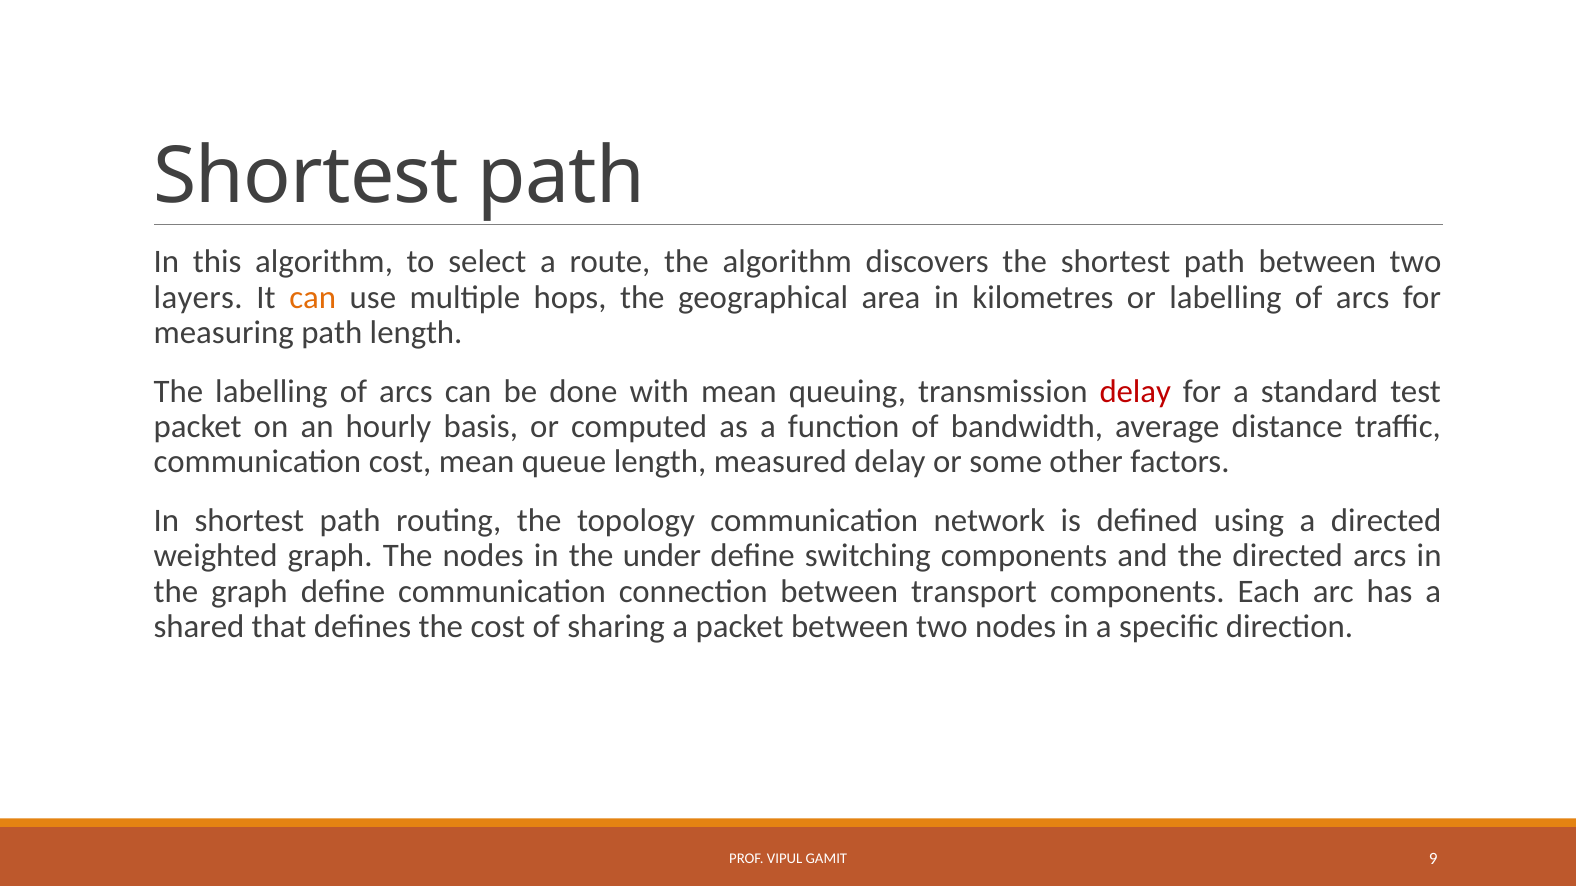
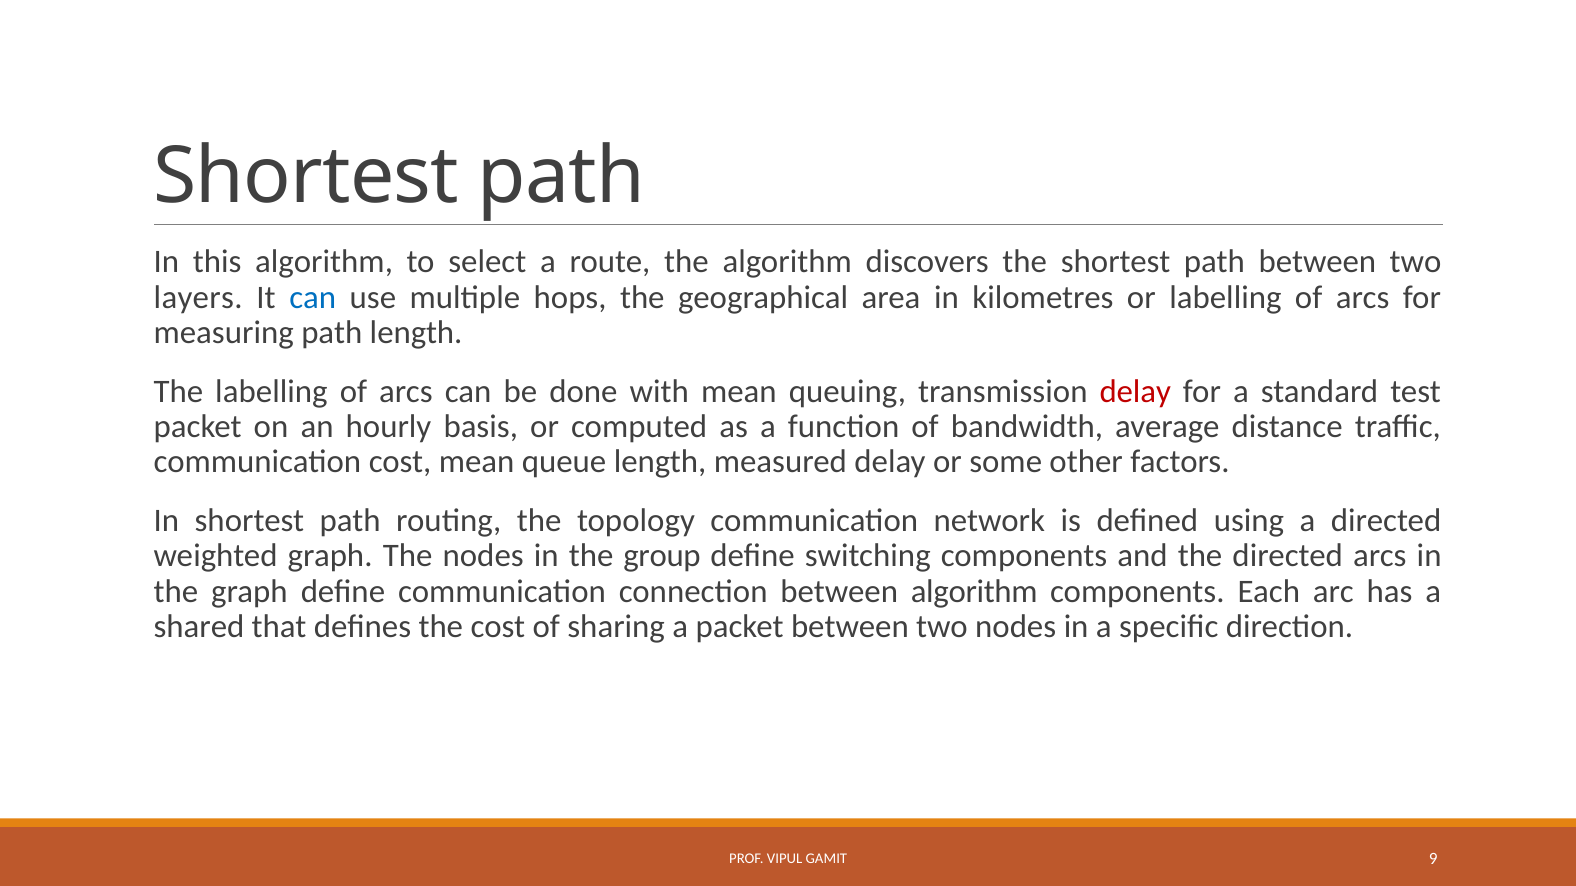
can at (313, 297) colour: orange -> blue
under: under -> group
between transport: transport -> algorithm
